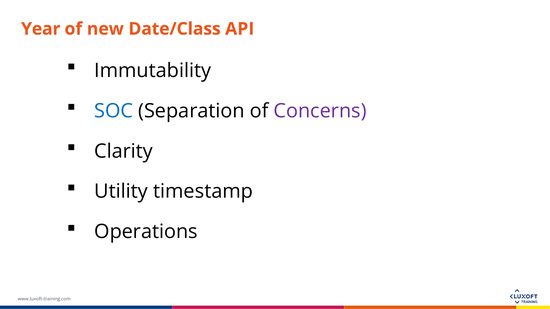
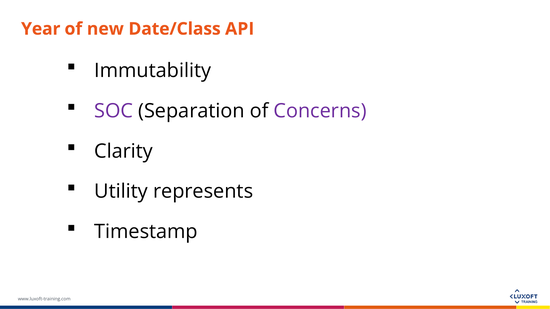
SOC colour: blue -> purple
timestamp: timestamp -> represents
Operations: Operations -> Timestamp
